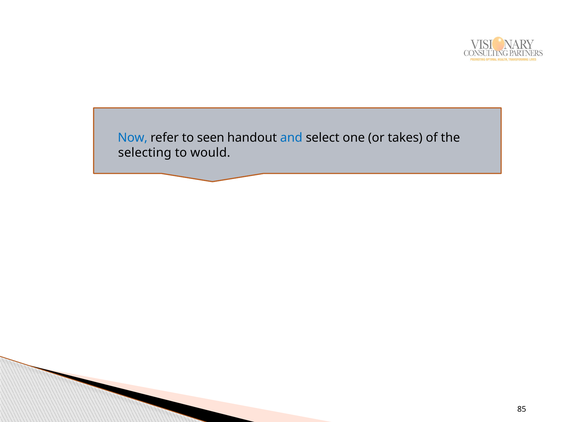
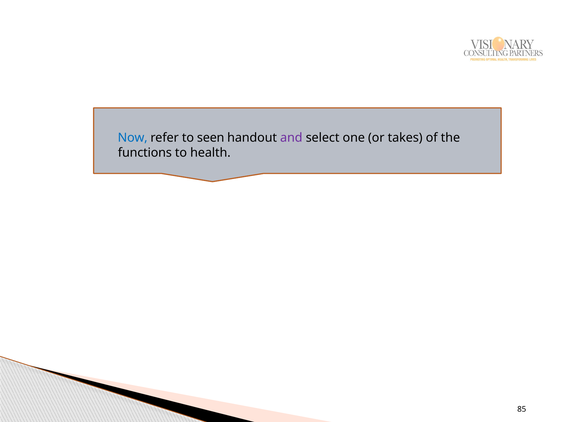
and colour: blue -> purple
selecting: selecting -> functions
would: would -> health
